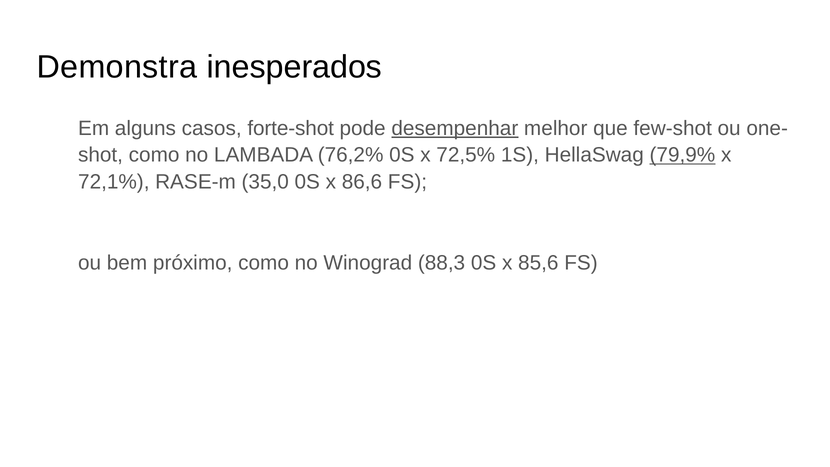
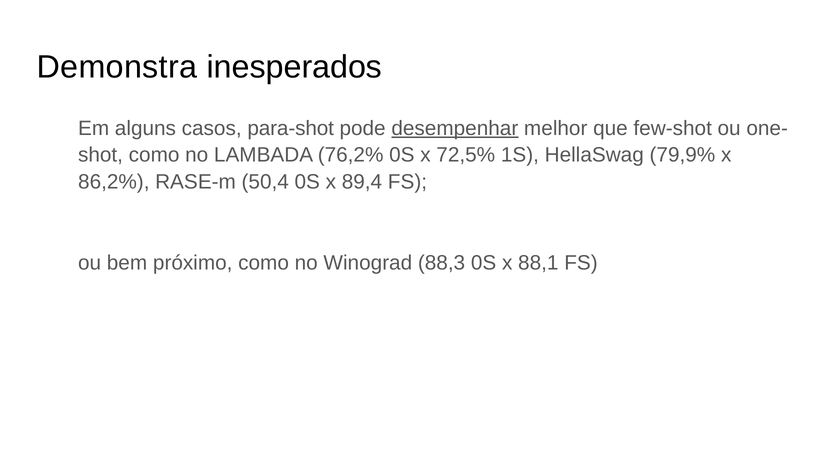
forte-shot: forte-shot -> para-shot
79,9% underline: present -> none
72,1%: 72,1% -> 86,2%
35,0: 35,0 -> 50,4
86,6: 86,6 -> 89,4
85,6: 85,6 -> 88,1
